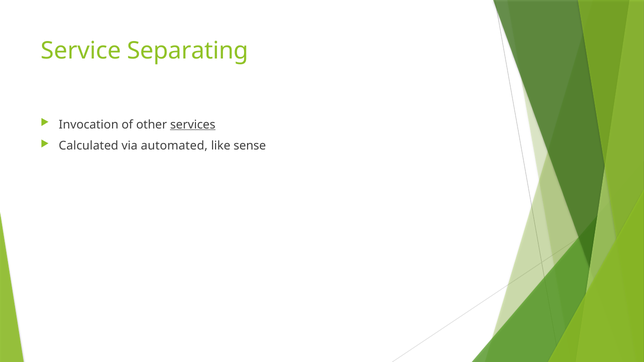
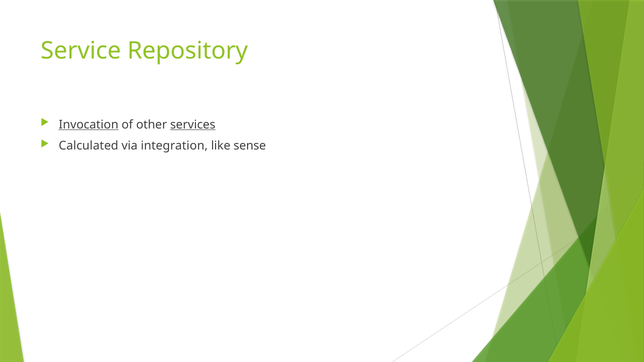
Separating: Separating -> Repository
Invocation underline: none -> present
automated: automated -> integration
